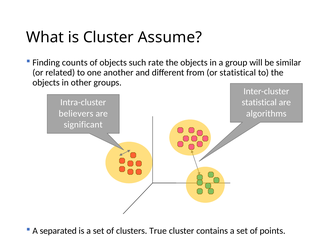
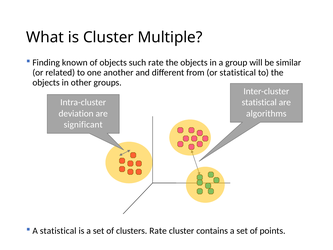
Assume: Assume -> Multiple
counts: counts -> known
believers: believers -> deviation
separated at (58, 231): separated -> statistical
clusters True: True -> Rate
